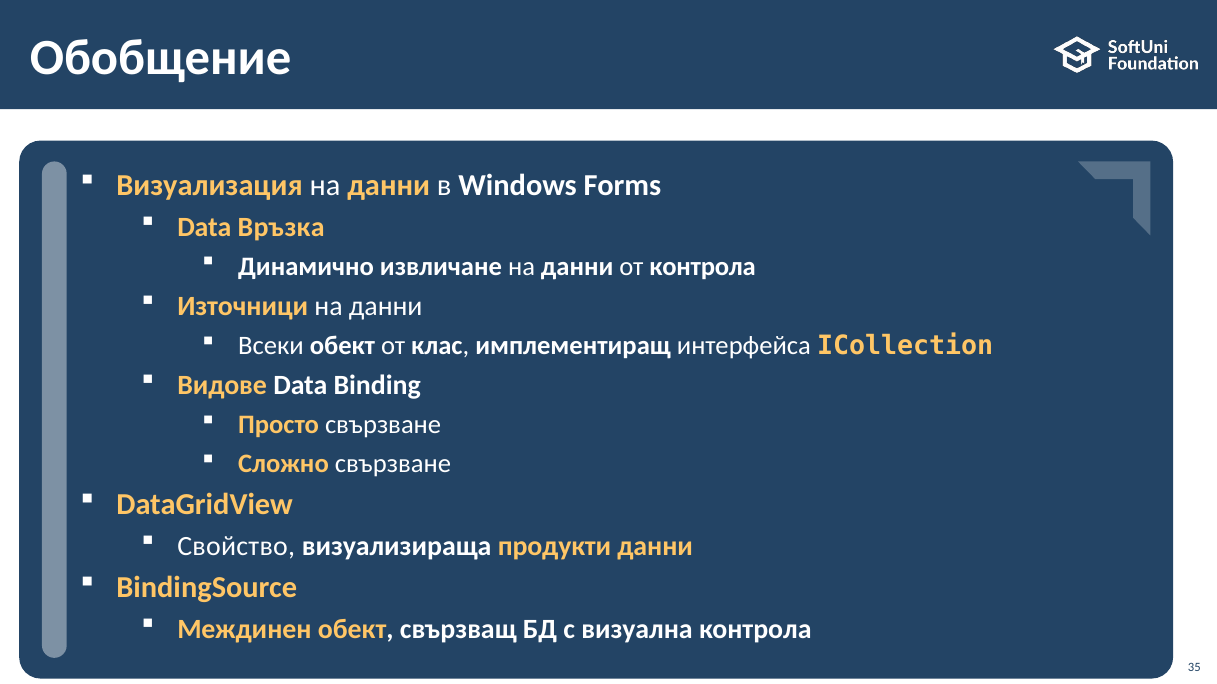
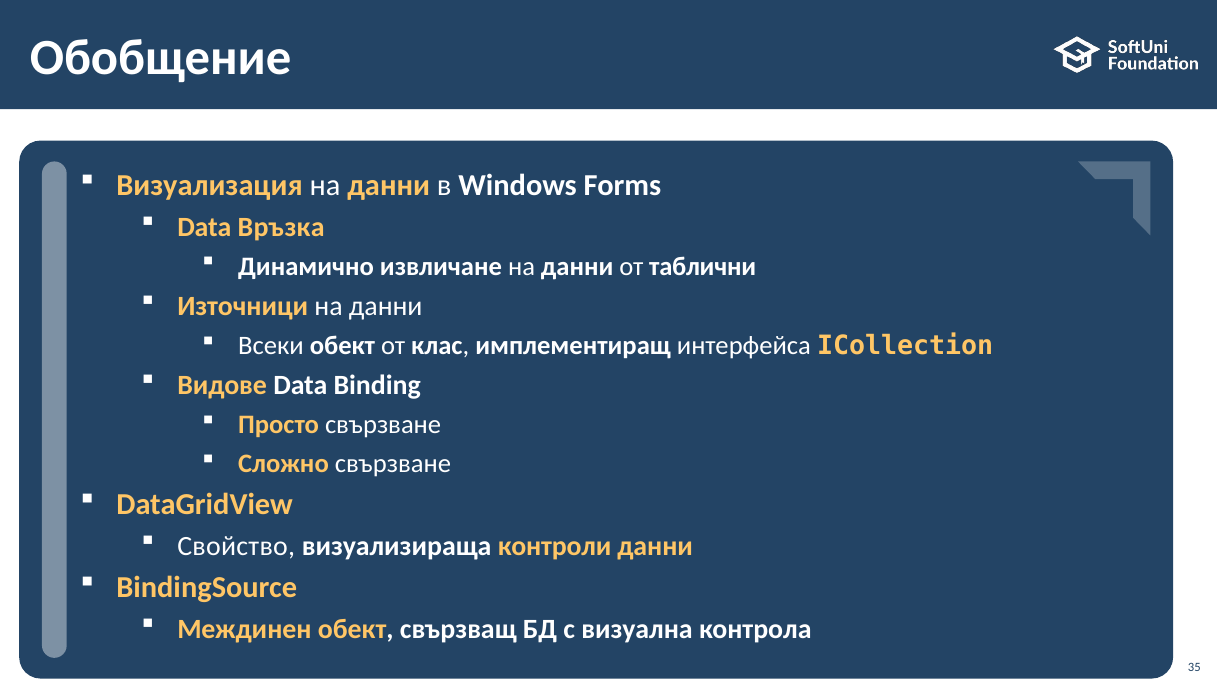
от контрола: контрола -> таблични
продукти: продукти -> контроли
